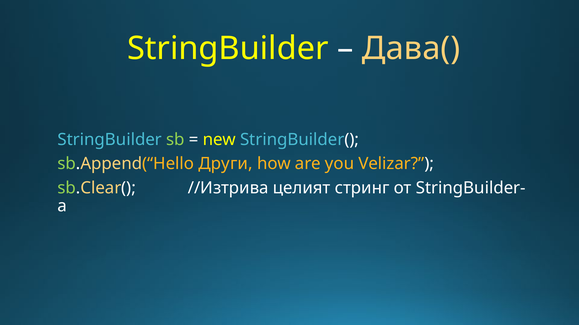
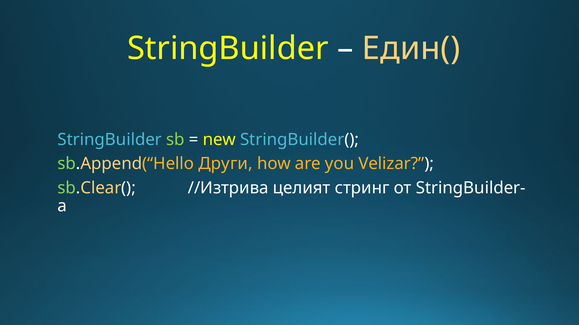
Дава(: Дава( -> Един(
